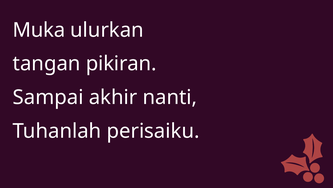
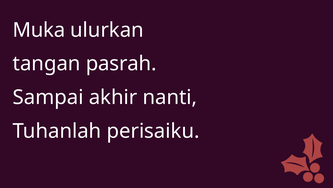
pikiran: pikiran -> pasrah
